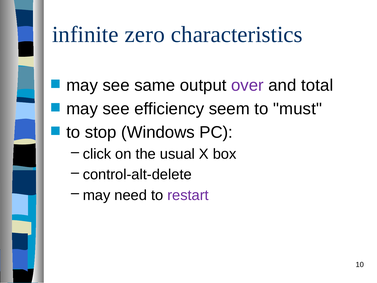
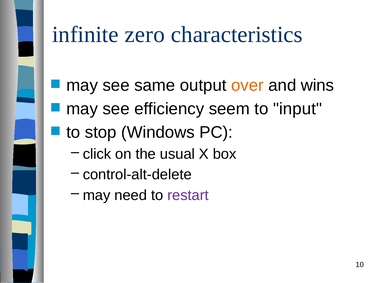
over colour: purple -> orange
total: total -> wins
must: must -> input
